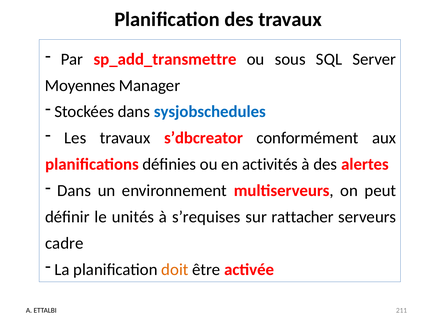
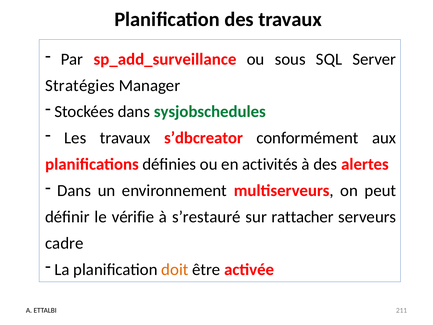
sp_add_transmettre: sp_add_transmettre -> sp_add_surveillance
Moyennes: Moyennes -> Stratégies
sysjobschedules colour: blue -> green
unités: unités -> vérifie
s’requises: s’requises -> s’restauré
